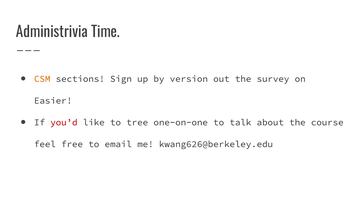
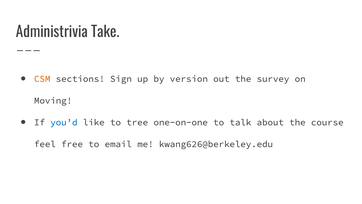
Time: Time -> Take
Easier: Easier -> Moving
you’d colour: red -> blue
